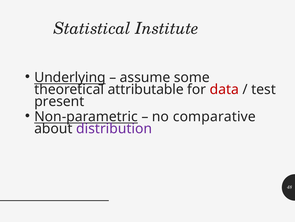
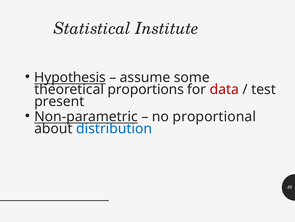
Underlying: Underlying -> Hypothesis
attributable: attributable -> proportions
comparative: comparative -> proportional
distribution colour: purple -> blue
